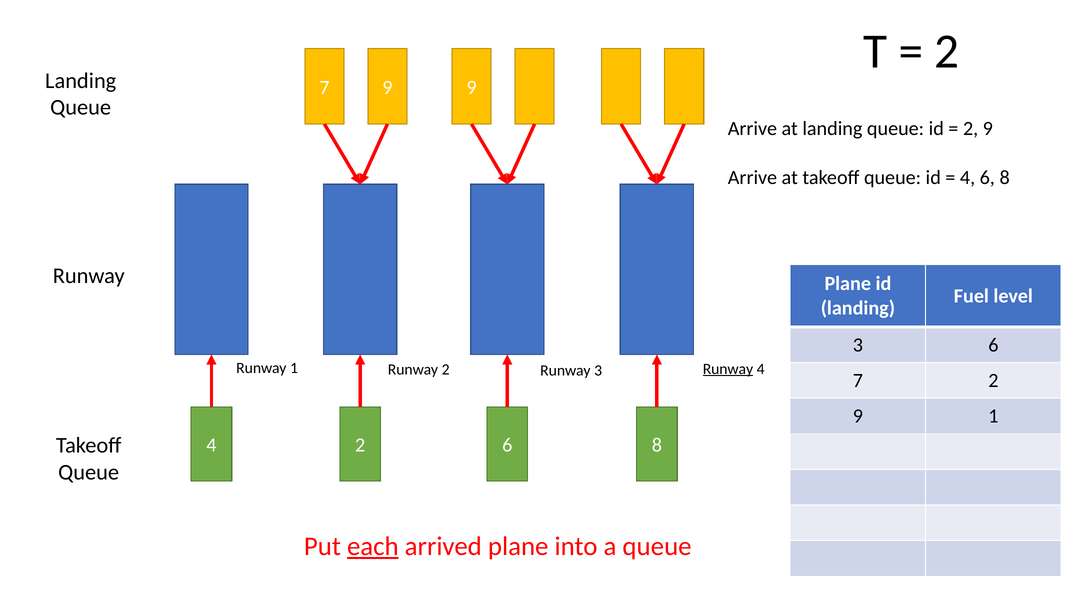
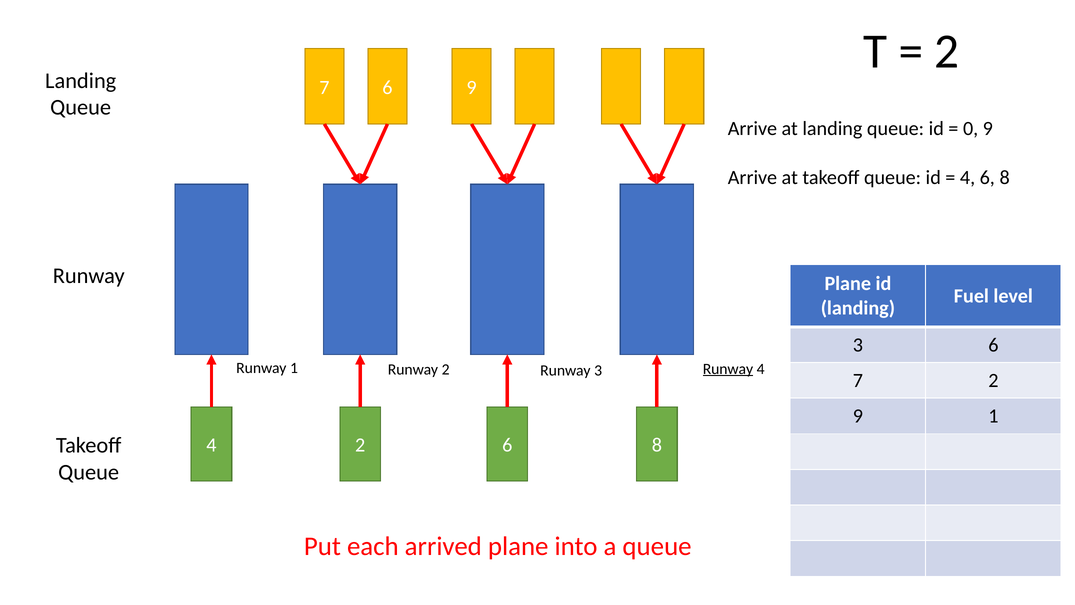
7 9: 9 -> 6
2 at (971, 128): 2 -> 0
each underline: present -> none
